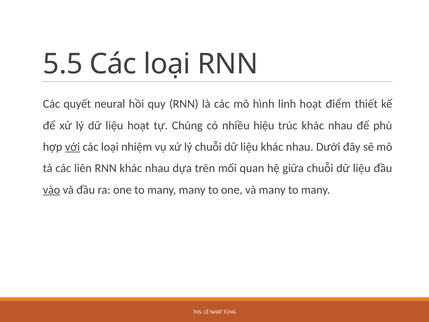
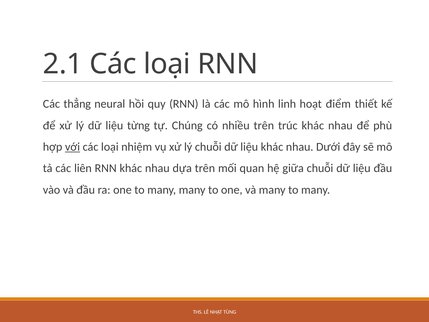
5.5: 5.5 -> 2.1
quyết: quyết -> thẳng
liệu hoạt: hoạt -> từng
nhiều hiệu: hiệu -> trên
vào underline: present -> none
